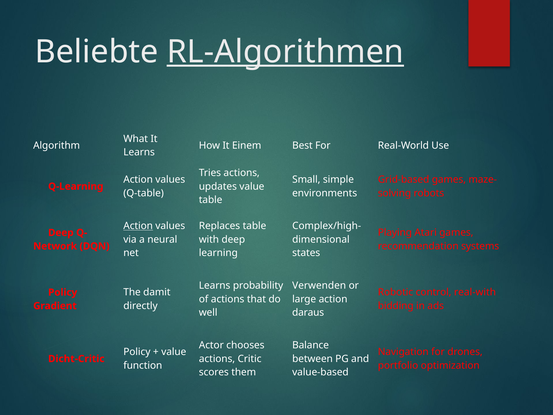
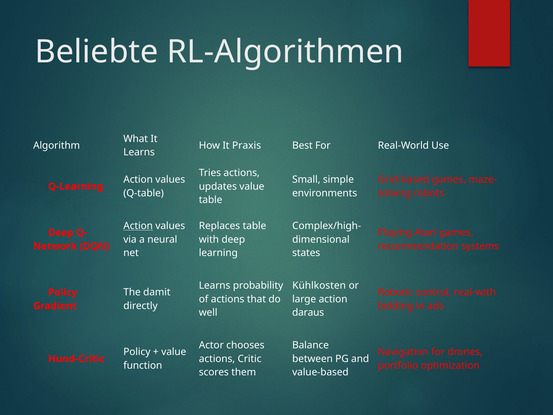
RL-Algorithmen underline: present -> none
Einem: Einem -> Praxis
Verwenden: Verwenden -> Kühlkosten
Dicht-Critic: Dicht-Critic -> Hund-Critic
